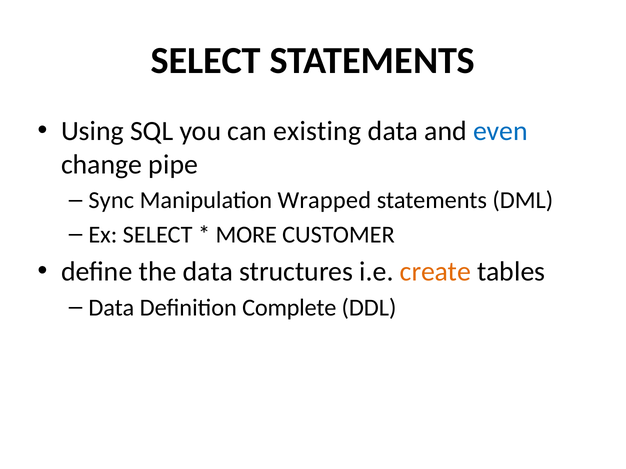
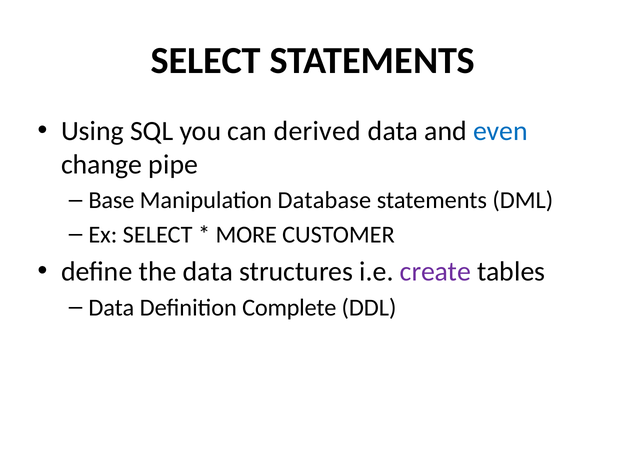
existing: existing -> derived
Sync: Sync -> Base
Wrapped: Wrapped -> Database
create colour: orange -> purple
